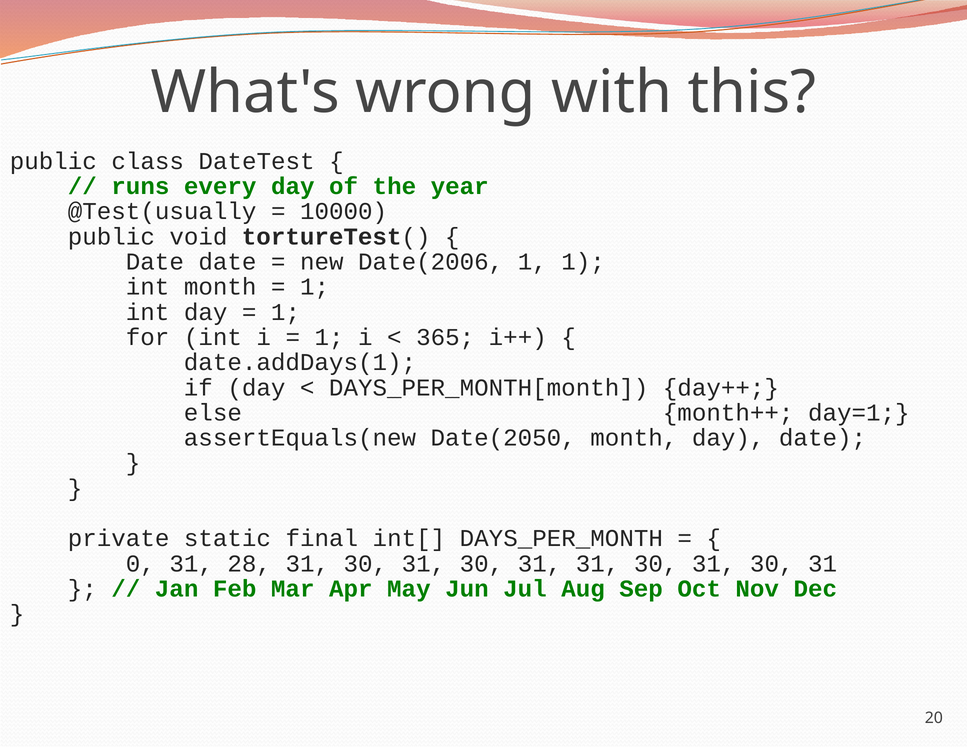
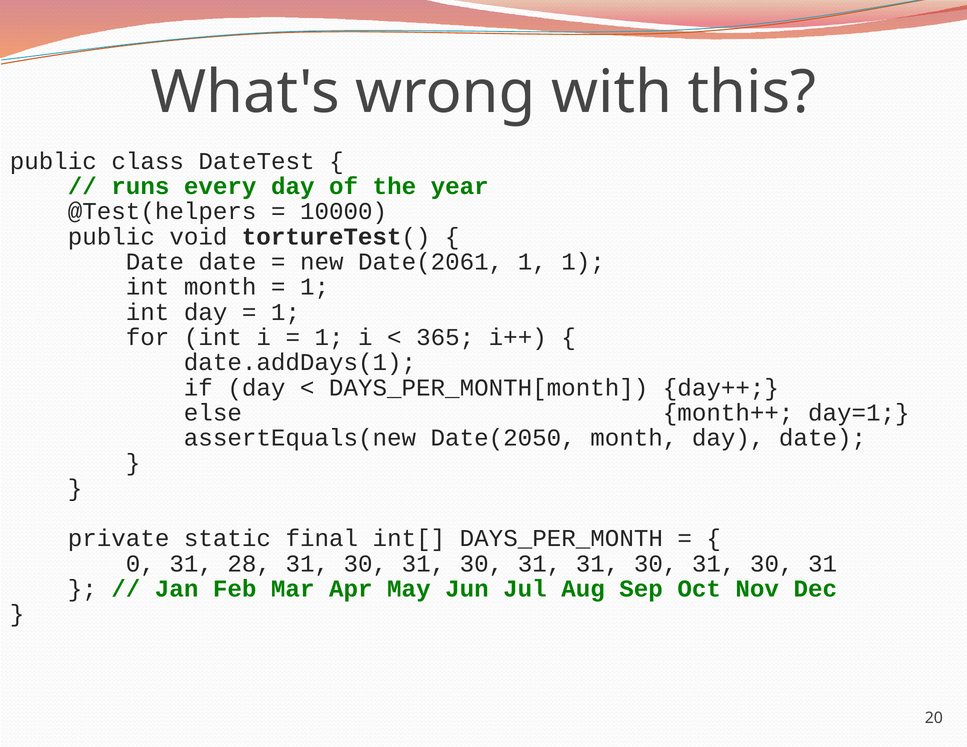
@Test(usually: @Test(usually -> @Test(helpers
Date(2006: Date(2006 -> Date(2061
